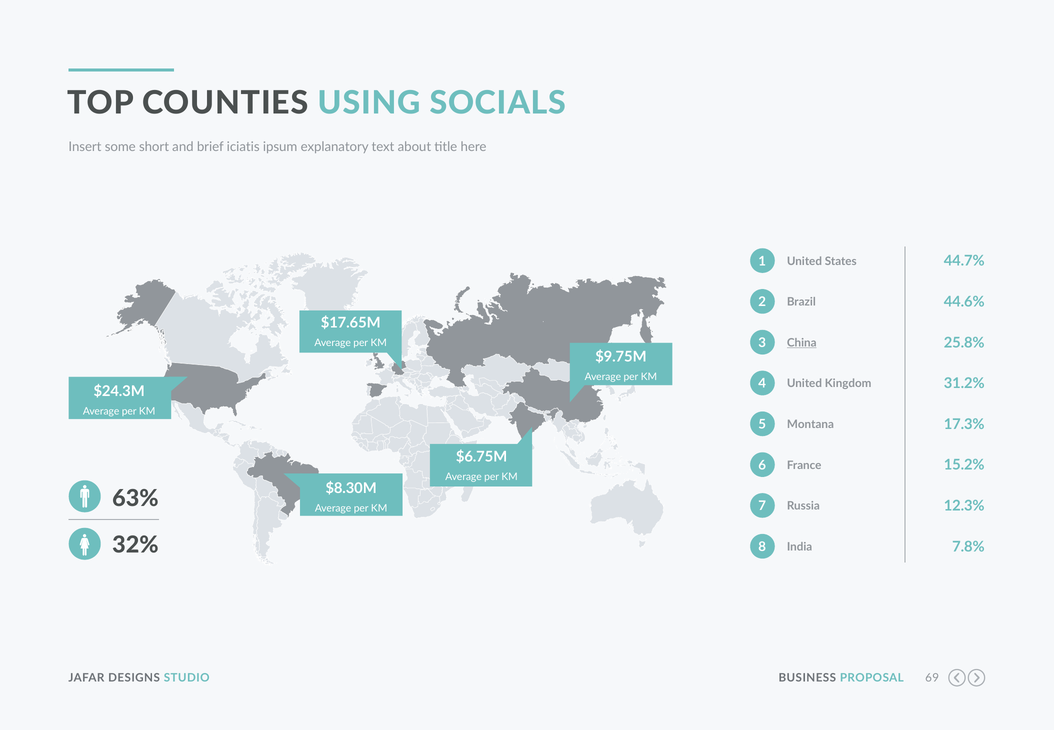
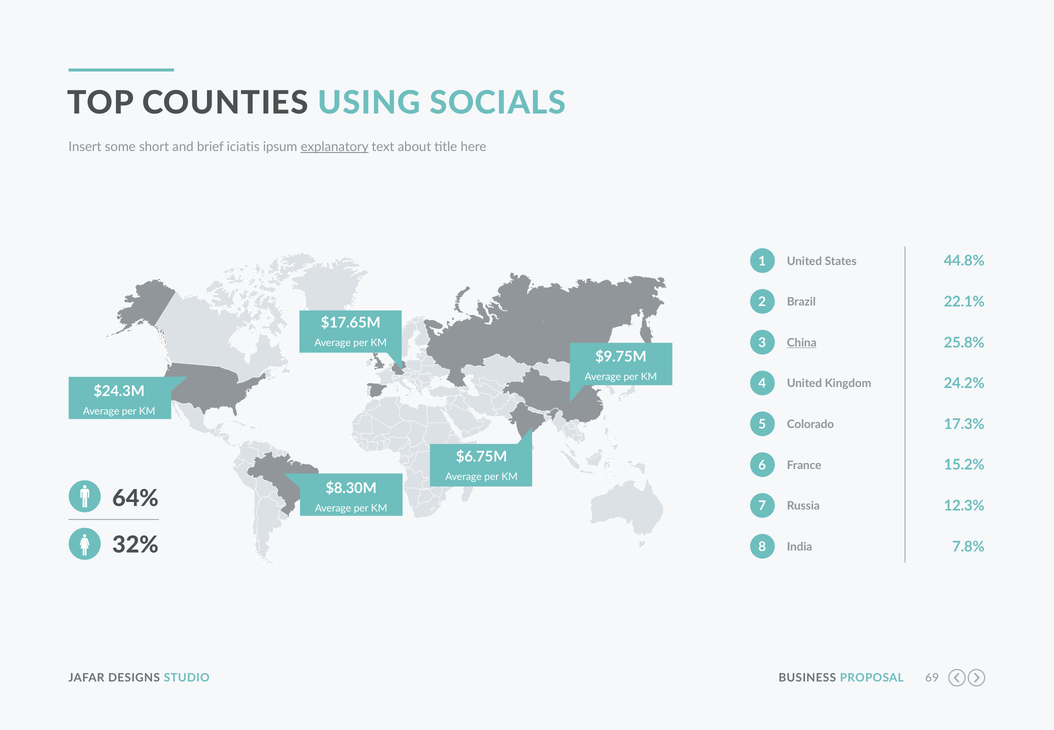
explanatory underline: none -> present
44.7%: 44.7% -> 44.8%
44.6%: 44.6% -> 22.1%
31.2%: 31.2% -> 24.2%
Montana: Montana -> Colorado
63%: 63% -> 64%
